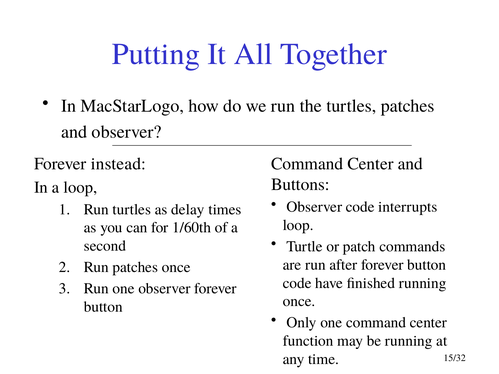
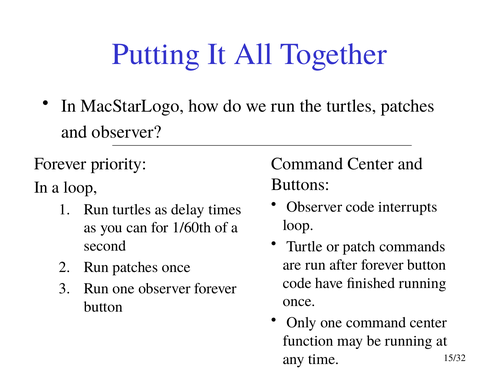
instead: instead -> priority
